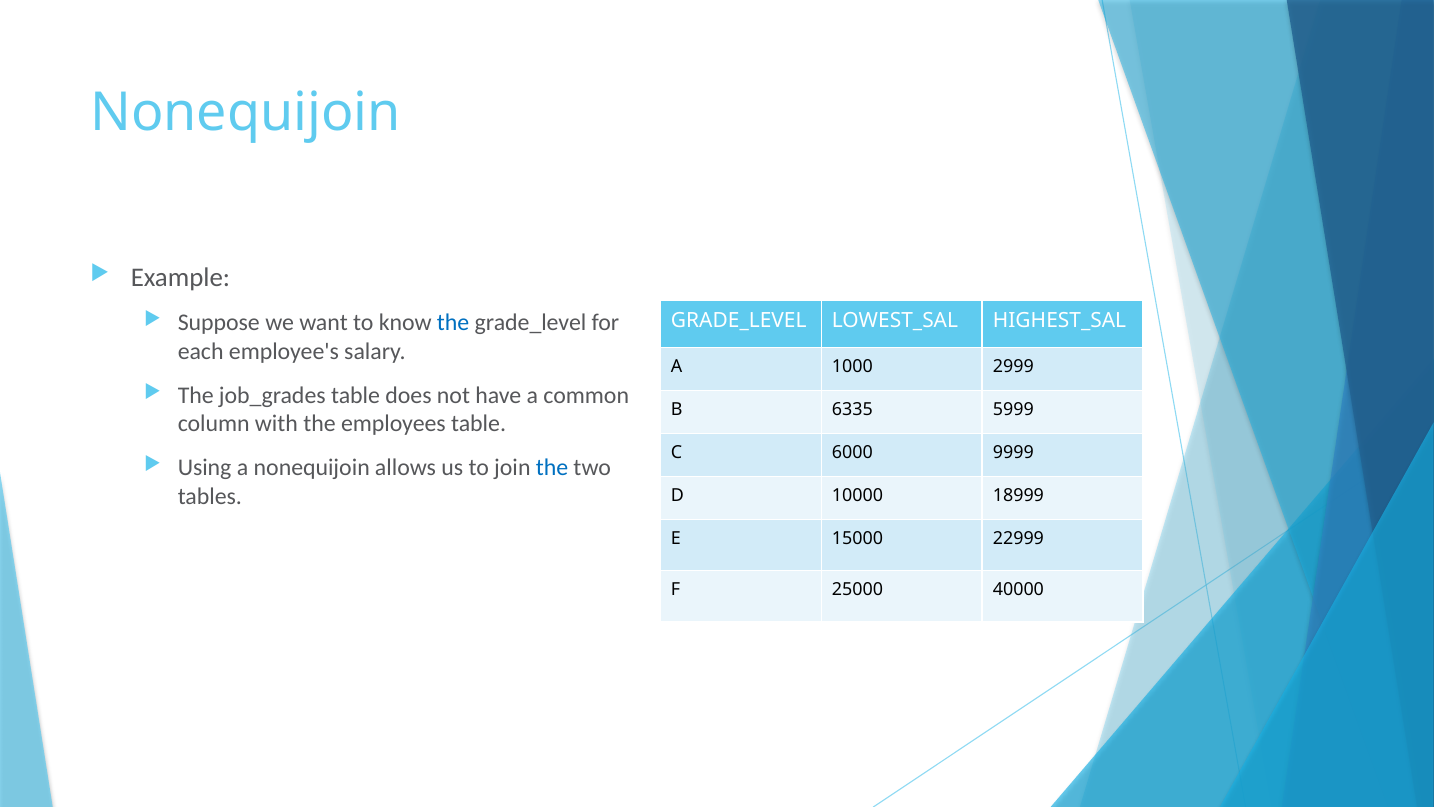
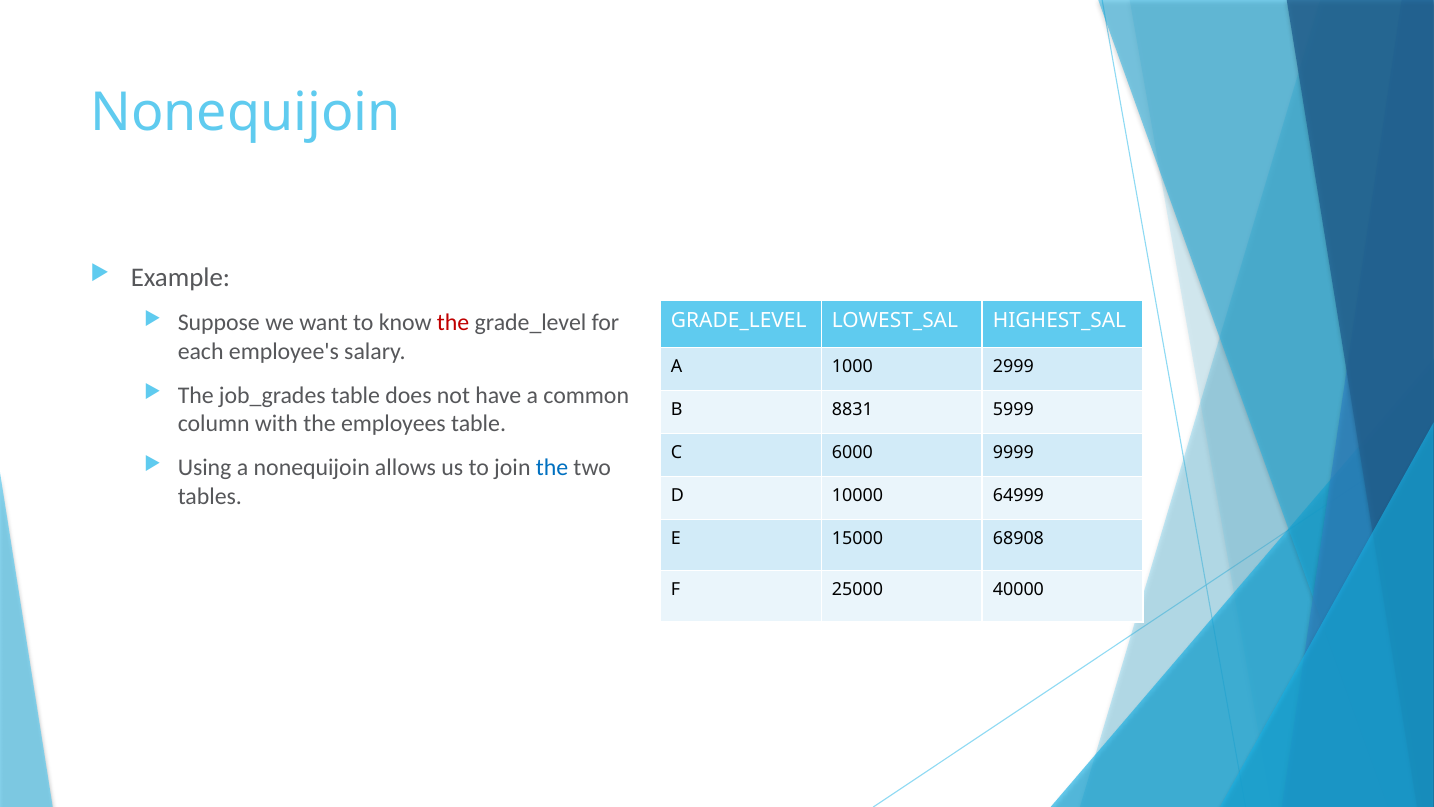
the at (453, 323) colour: blue -> red
6335: 6335 -> 8831
18999: 18999 -> 64999
22999: 22999 -> 68908
